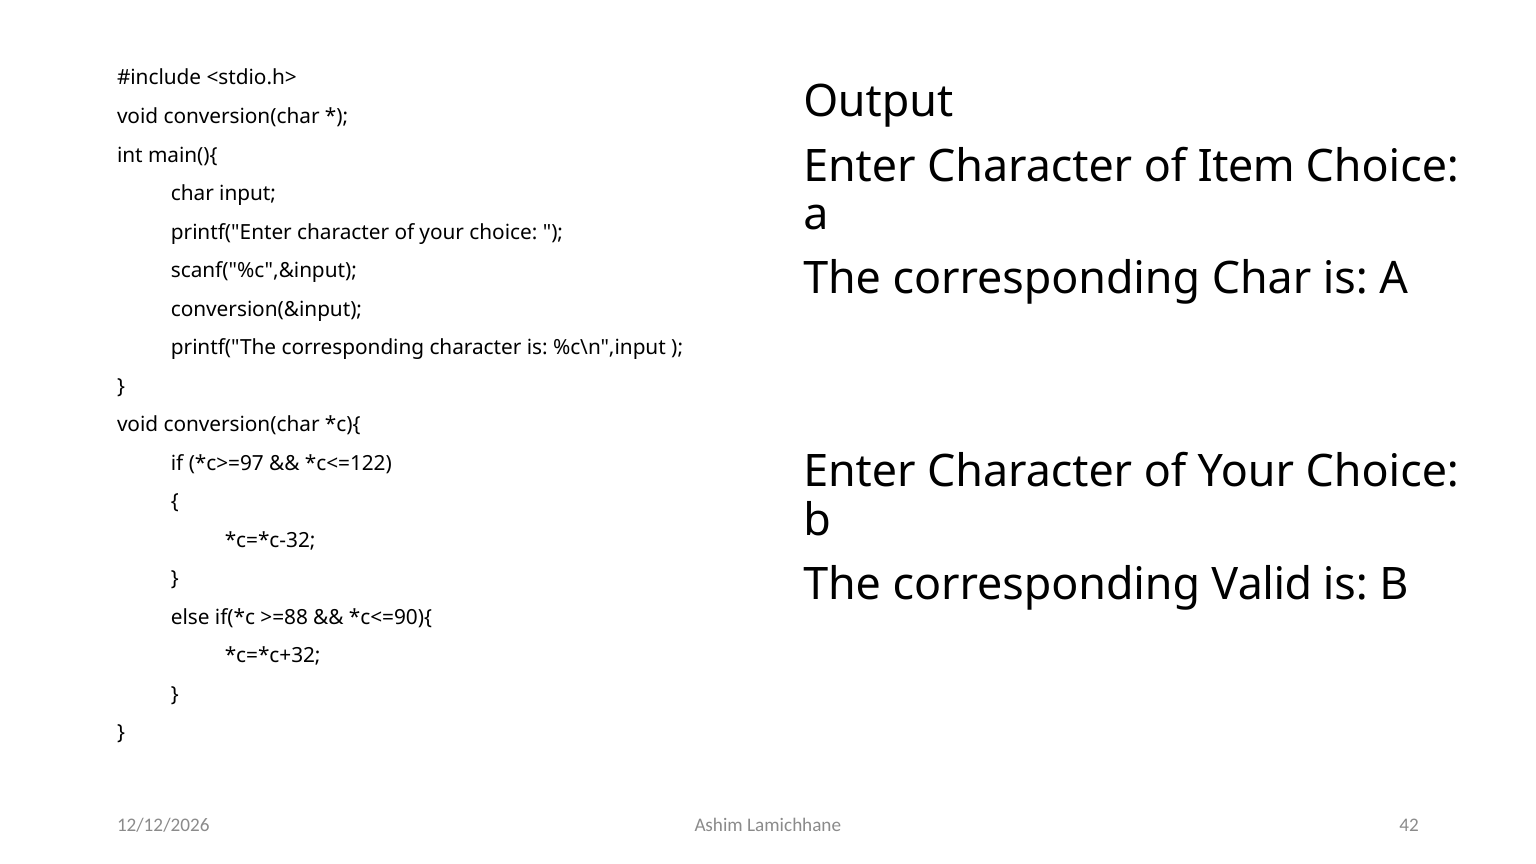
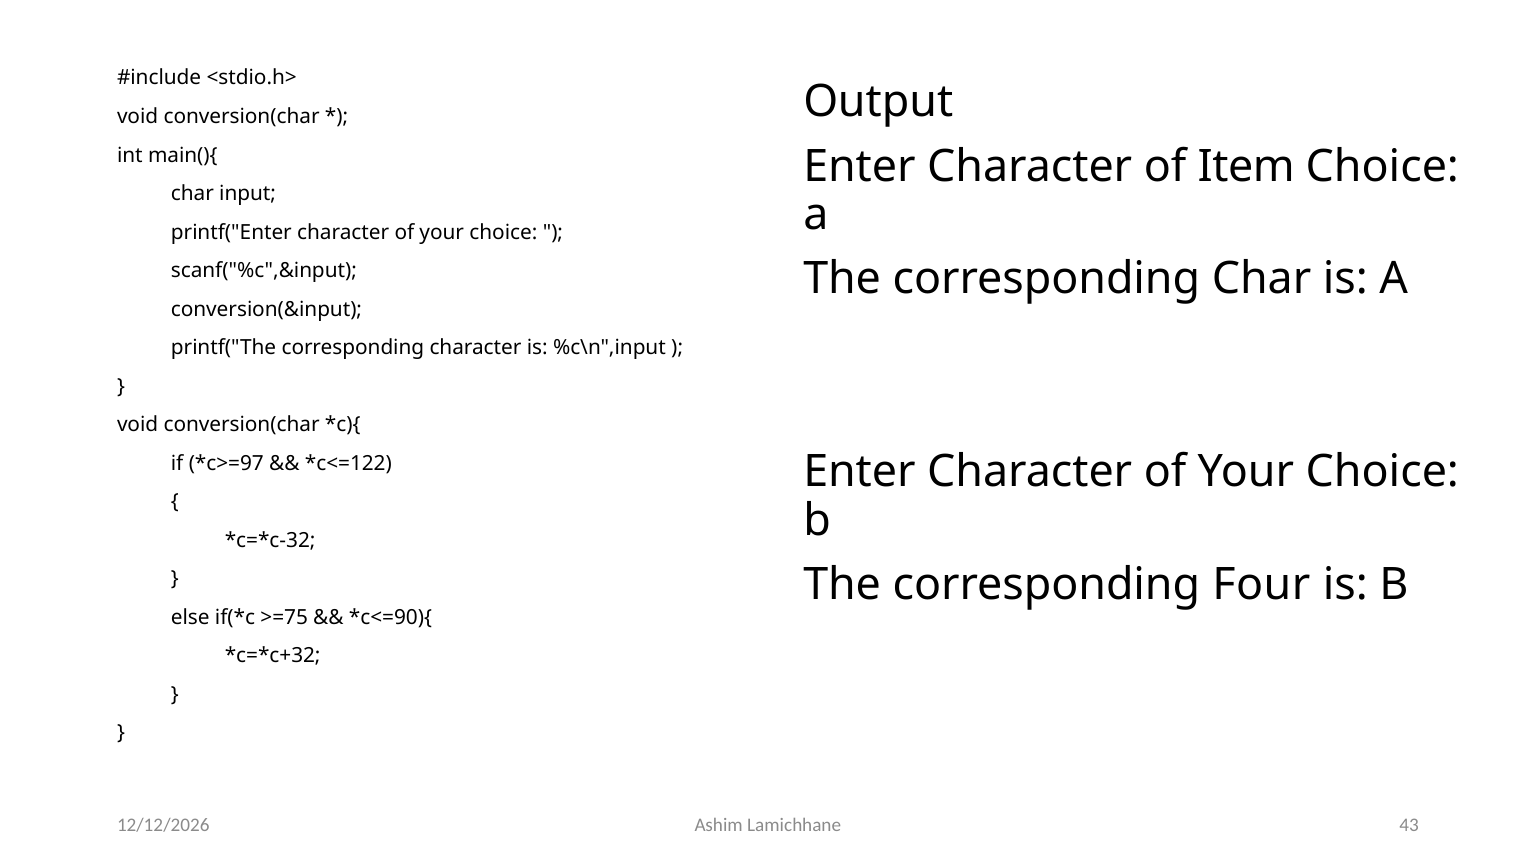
Valid: Valid -> Four
>=88: >=88 -> >=75
42: 42 -> 43
